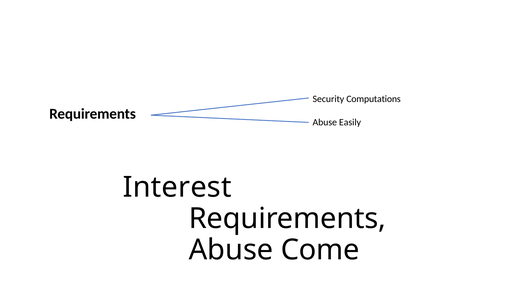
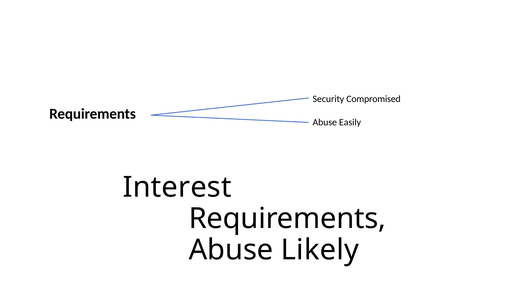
Computations: Computations -> Compromised
Come: Come -> Likely
